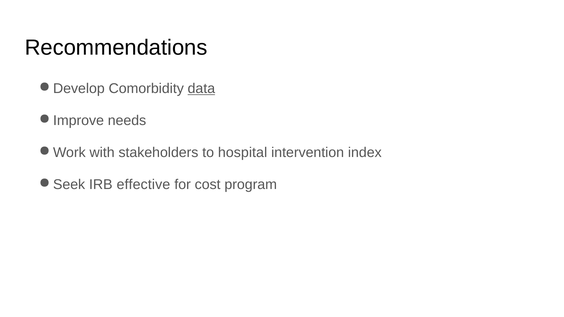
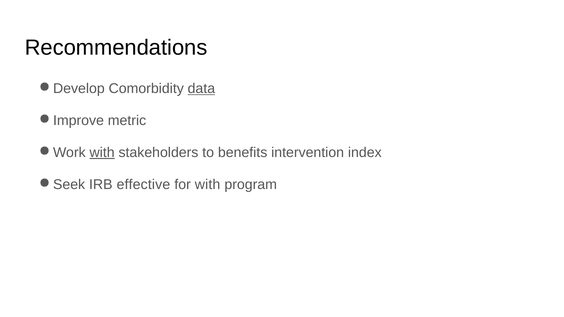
needs: needs -> metric
with at (102, 153) underline: none -> present
hospital: hospital -> benefits
for cost: cost -> with
